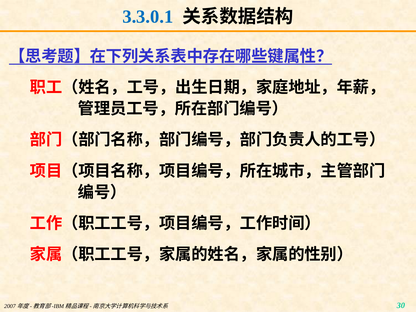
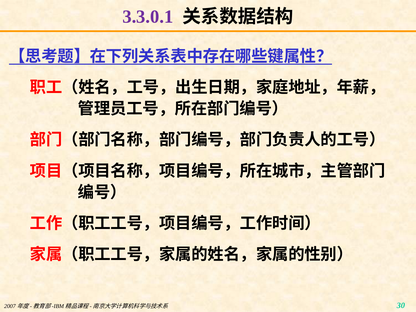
3.3.0.1 colour: blue -> purple
